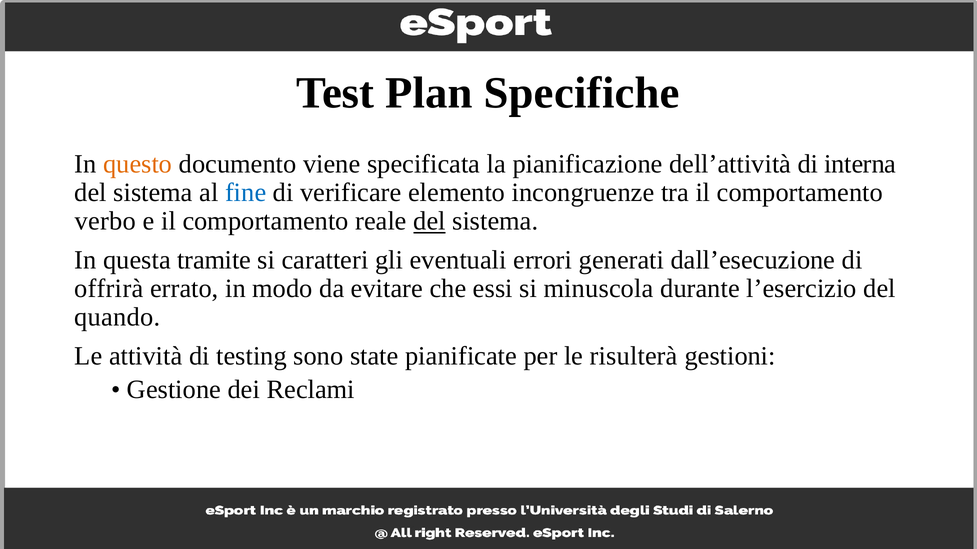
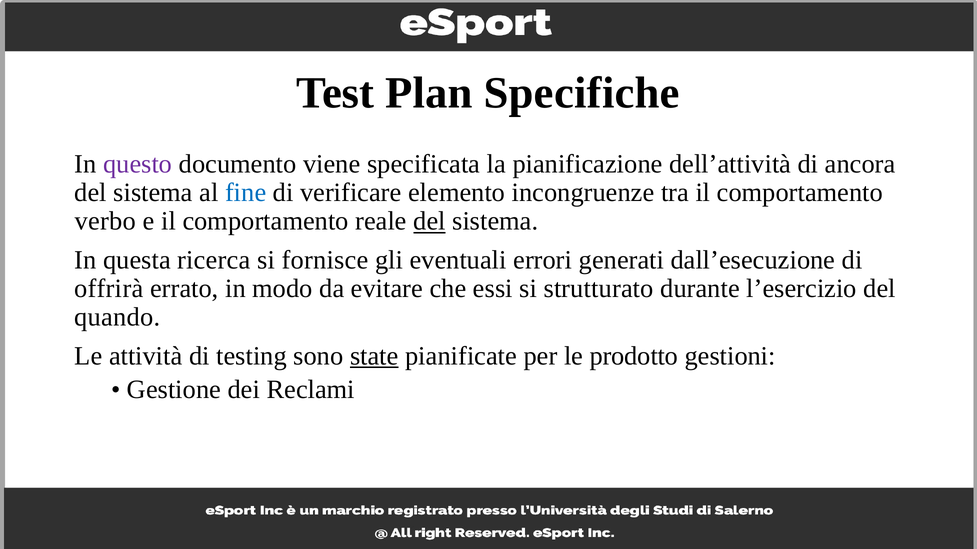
questo colour: orange -> purple
interna: interna -> ancora
tramite: tramite -> ricerca
caratteri: caratteri -> fornisce
minuscola: minuscola -> strutturato
state underline: none -> present
risulterà: risulterà -> prodotto
